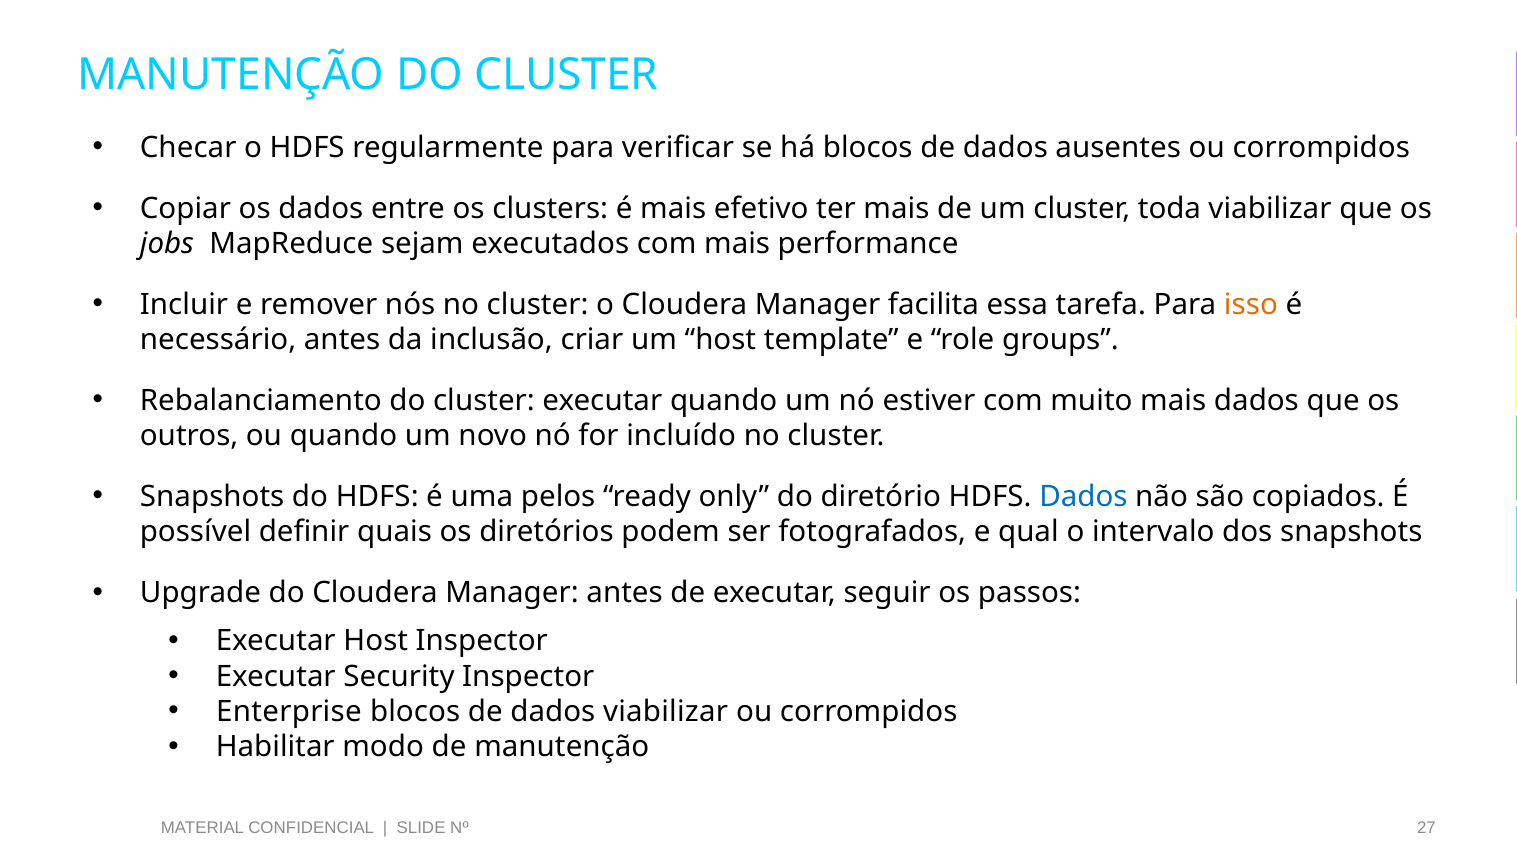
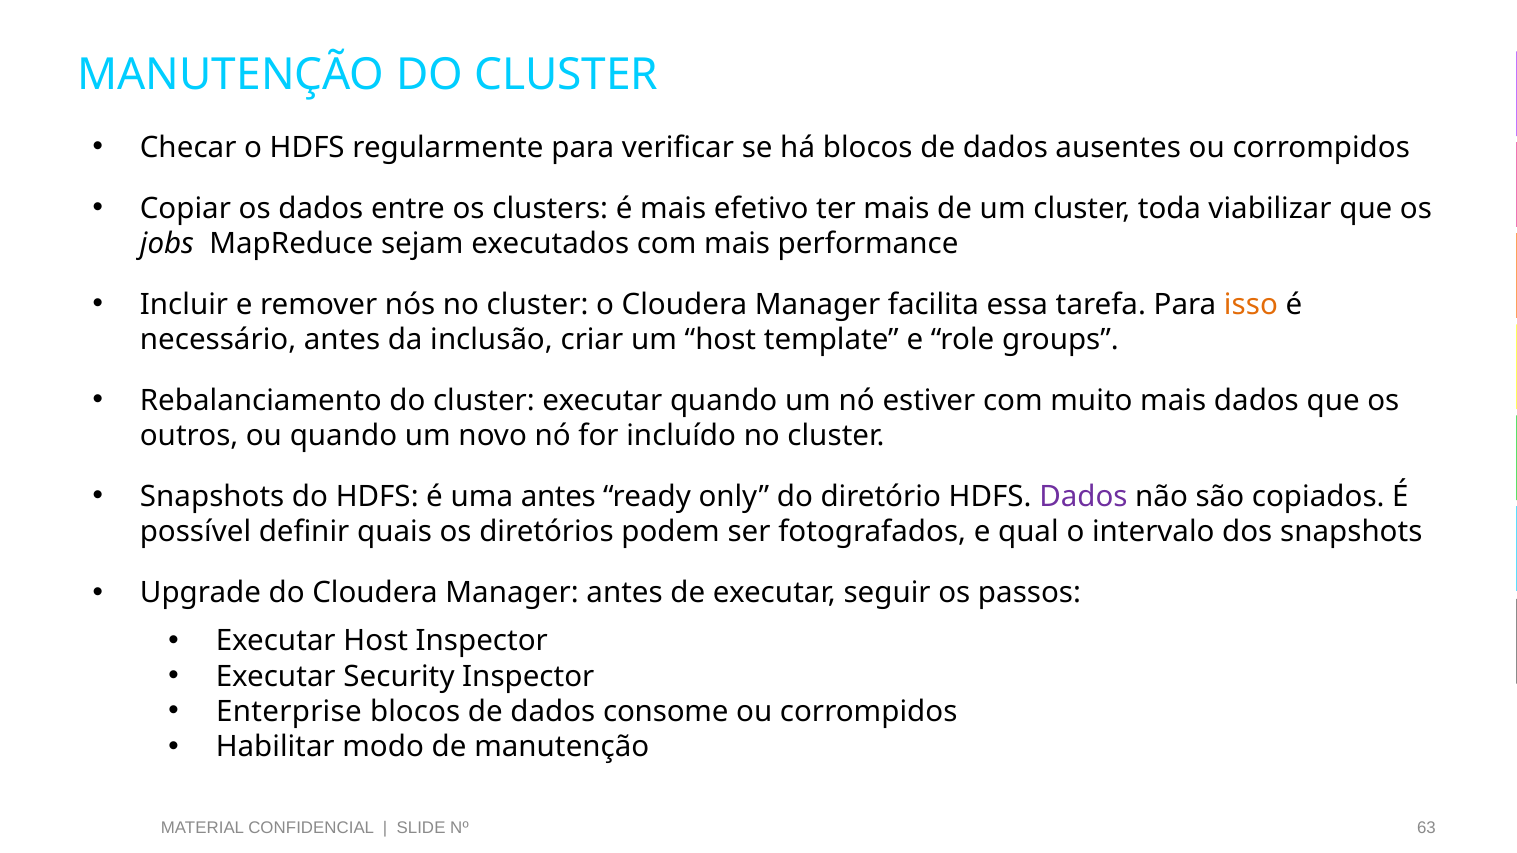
uma pelos: pelos -> antes
Dados at (1083, 497) colour: blue -> purple
dados viabilizar: viabilizar -> consome
27: 27 -> 63
